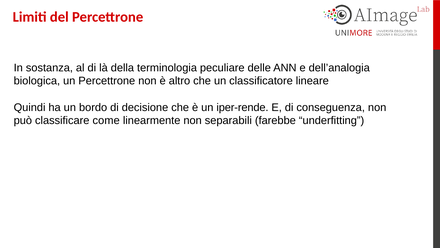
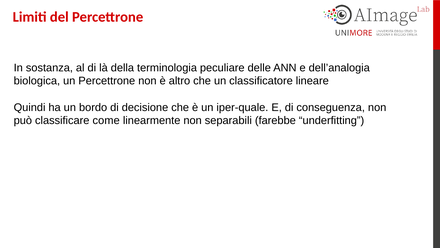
iper-rende: iper-rende -> iper-quale
